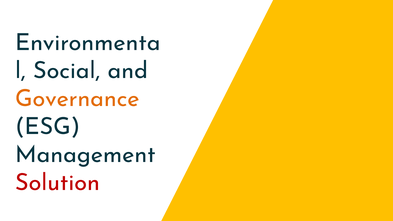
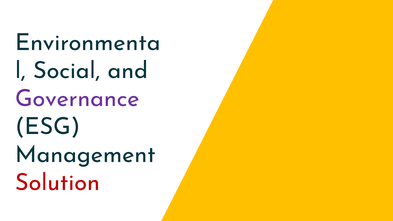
Governance colour: orange -> purple
